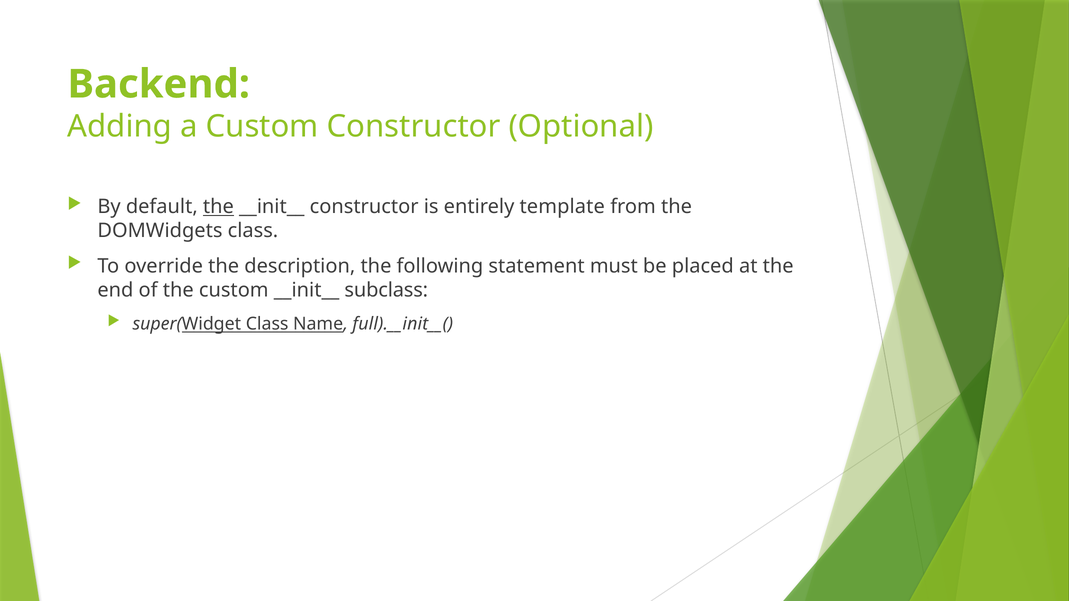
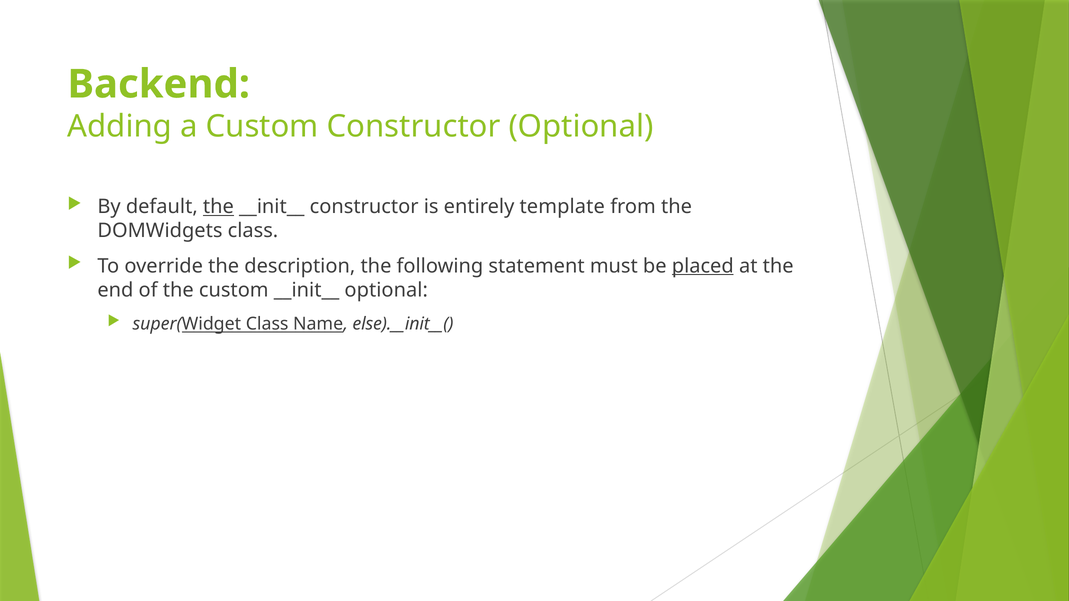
placed underline: none -> present
__init__ subclass: subclass -> optional
full).__init__(: full).__init__( -> else).__init__(
